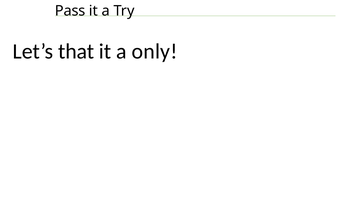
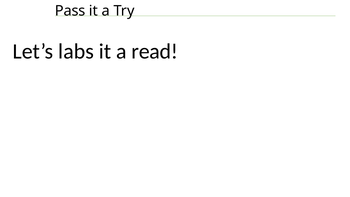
that: that -> labs
only: only -> read
